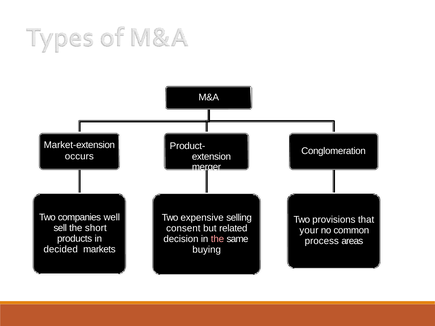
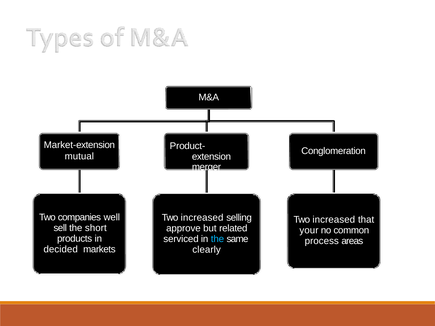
occurs: occurs -> mutual
expensive at (202, 218): expensive -> increased
provisions at (334, 220): provisions -> increased
consent: consent -> approve
decision: decision -> serviced
the at (217, 239) colour: pink -> light blue
buying: buying -> clearly
